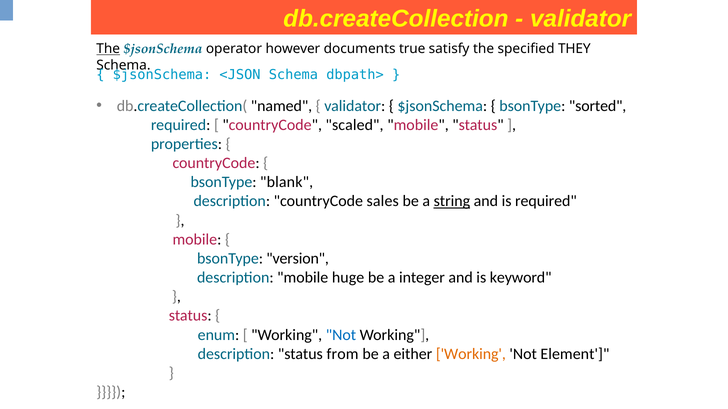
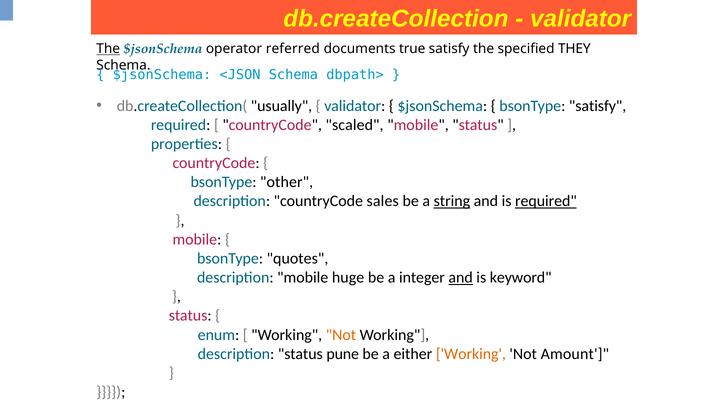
however: however -> referred
named: named -> usually
bsonType sorted: sorted -> satisfy
blank: blank -> other
required at (546, 201) underline: none -> present
version: version -> quotes
and at (461, 278) underline: none -> present
Not at (341, 335) colour: blue -> orange
from: from -> pune
Element: Element -> Amount
